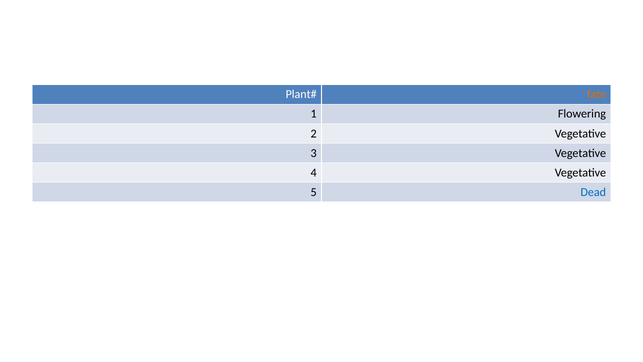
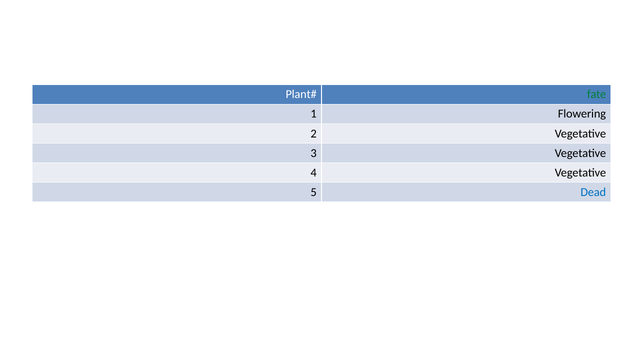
fate colour: orange -> green
